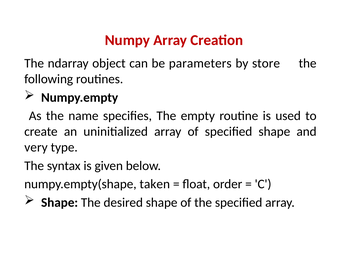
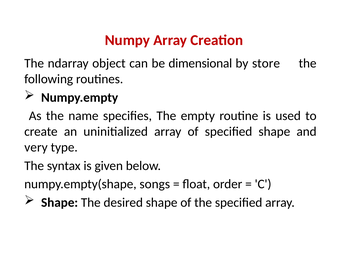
parameters: parameters -> dimensional
taken: taken -> songs
